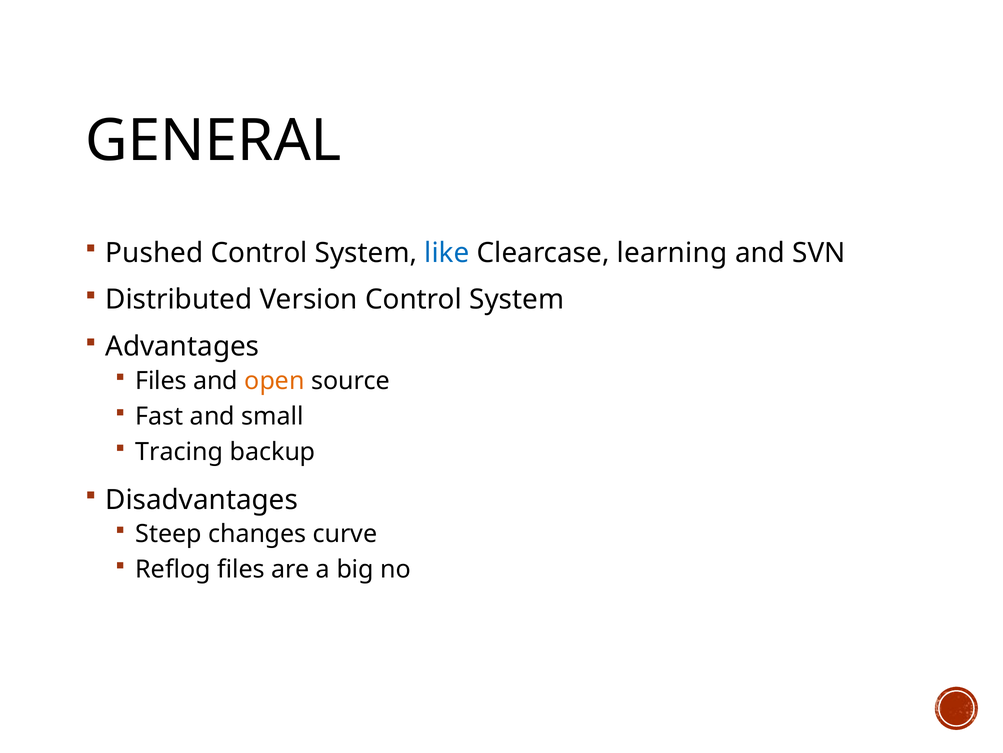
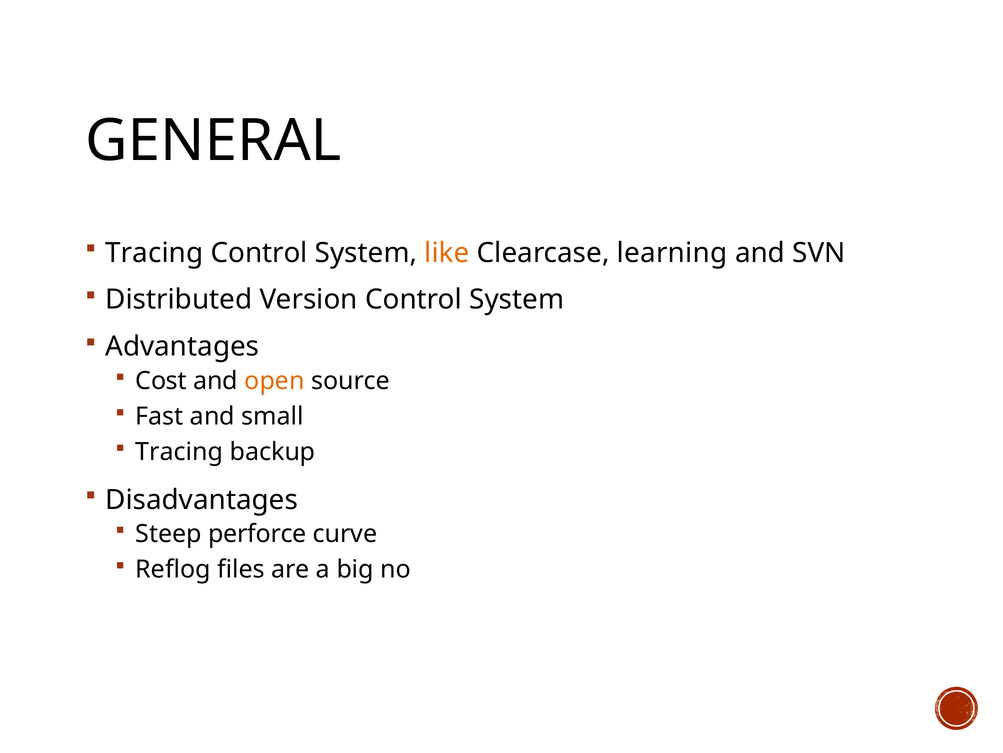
Pushed at (154, 253): Pushed -> Tracing
like colour: blue -> orange
Files at (161, 380): Files -> Cost
changes: changes -> perforce
